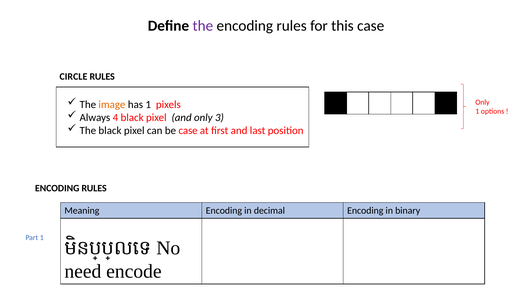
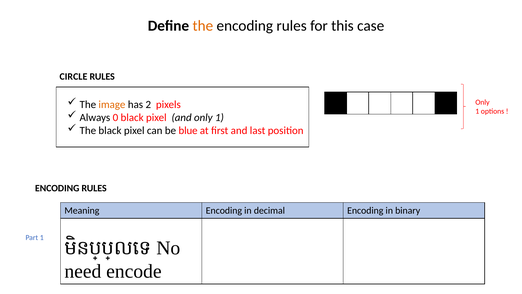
the at (203, 26) colour: purple -> orange
has 1: 1 -> 2
4: 4 -> 0
and only 3: 3 -> 1
be case: case -> blue
